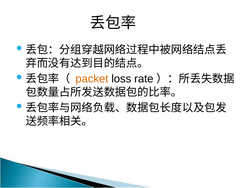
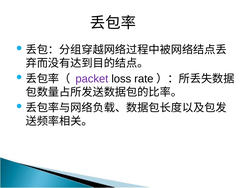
packet colour: orange -> purple
